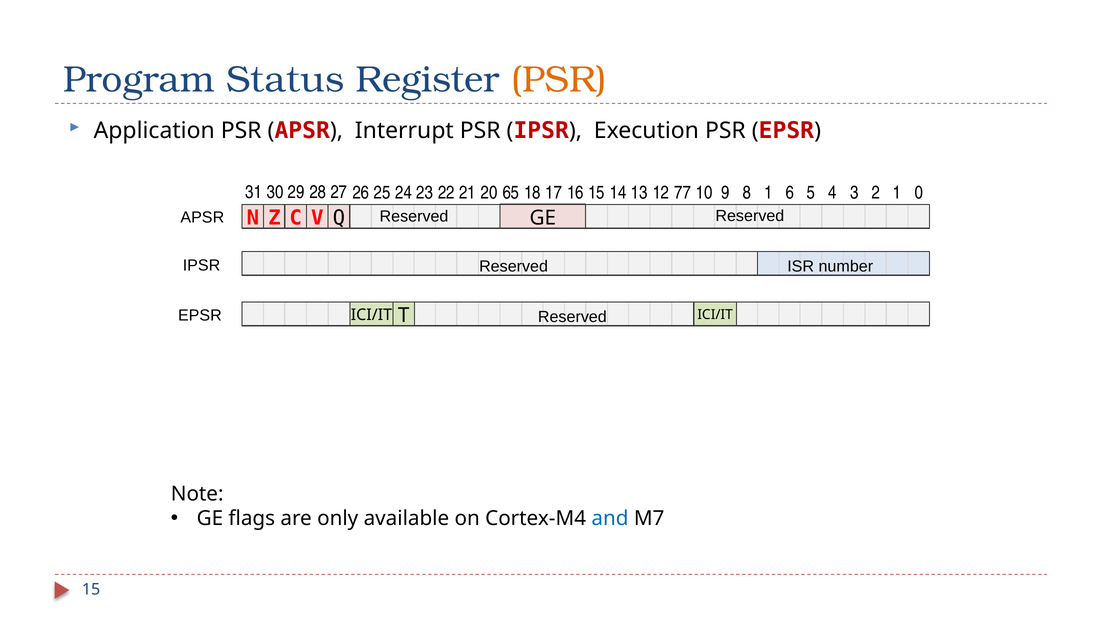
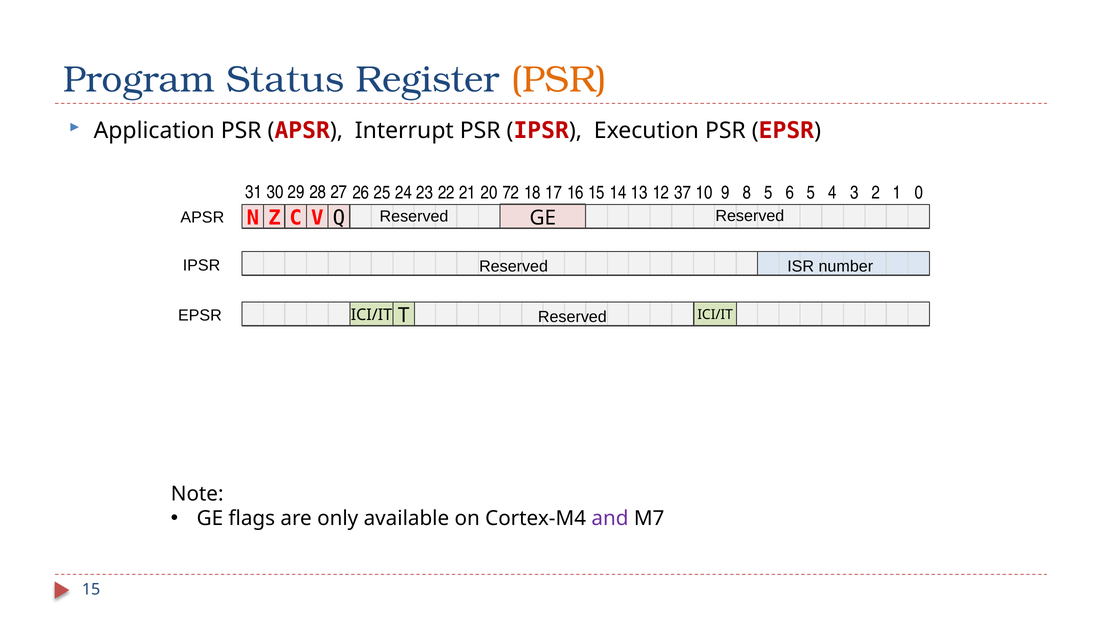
65: 65 -> 72
77: 77 -> 37
8 1: 1 -> 5
and colour: blue -> purple
